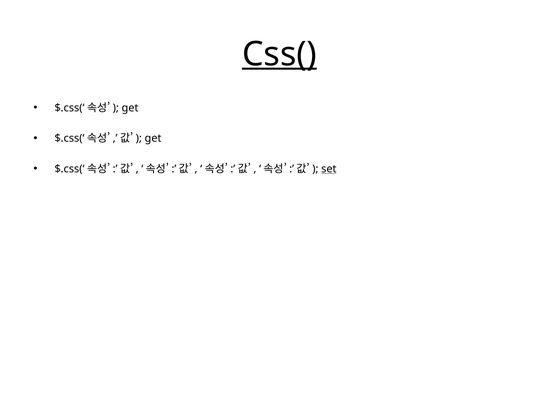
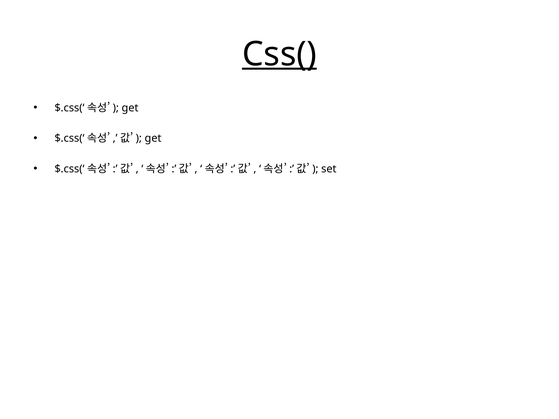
set underline: present -> none
